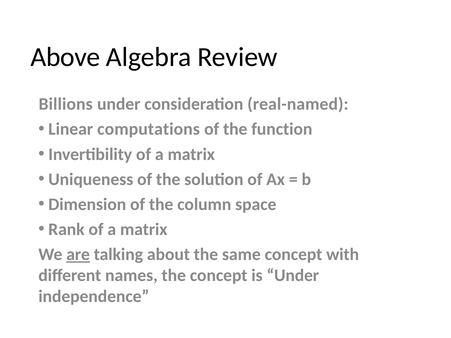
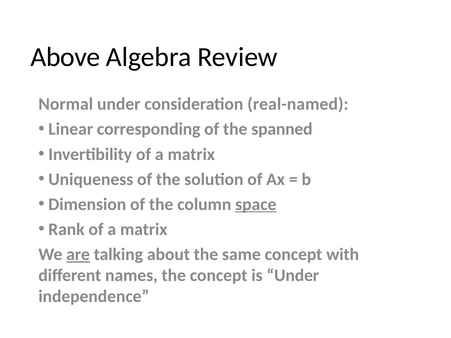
Billions: Billions -> Normal
computations: computations -> corresponding
function: function -> spanned
space underline: none -> present
